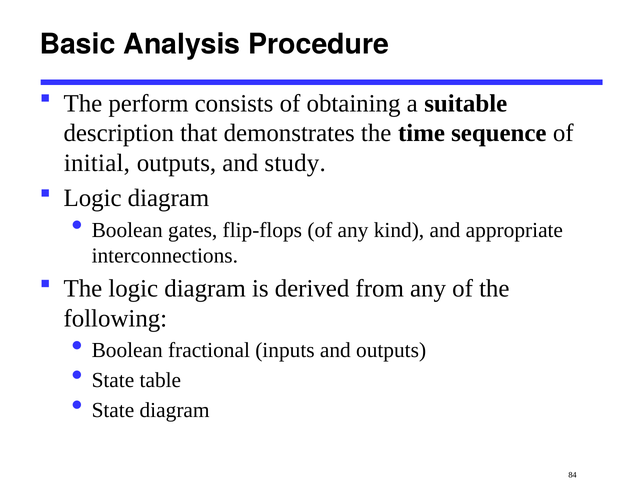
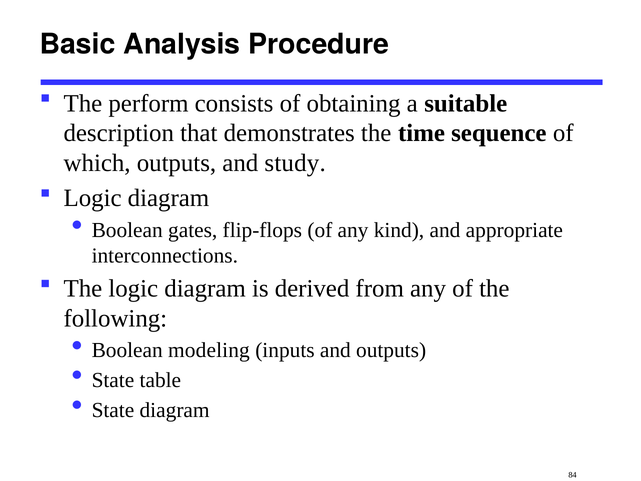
initial: initial -> which
fractional: fractional -> modeling
